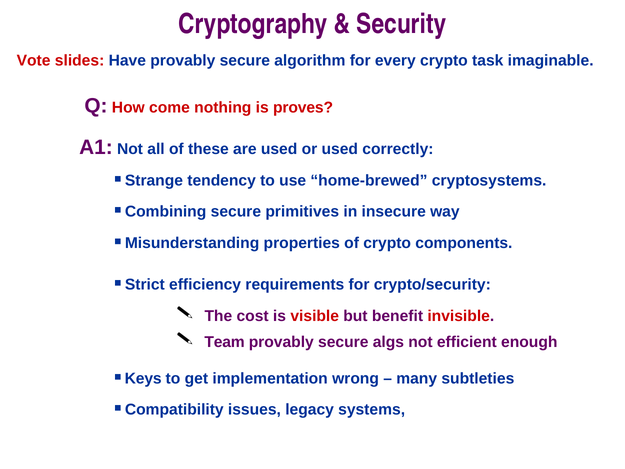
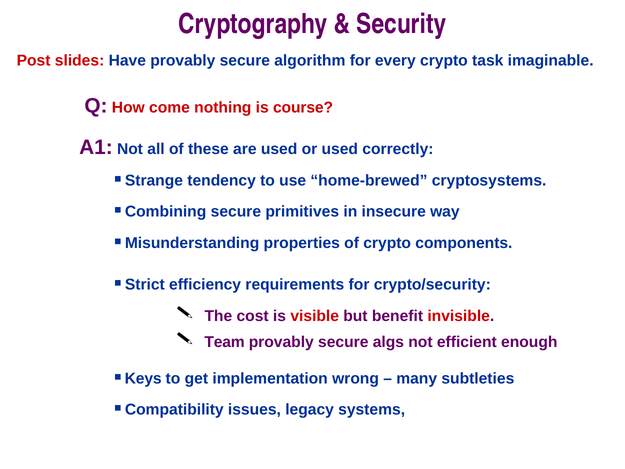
Vote: Vote -> Post
proves: proves -> course
